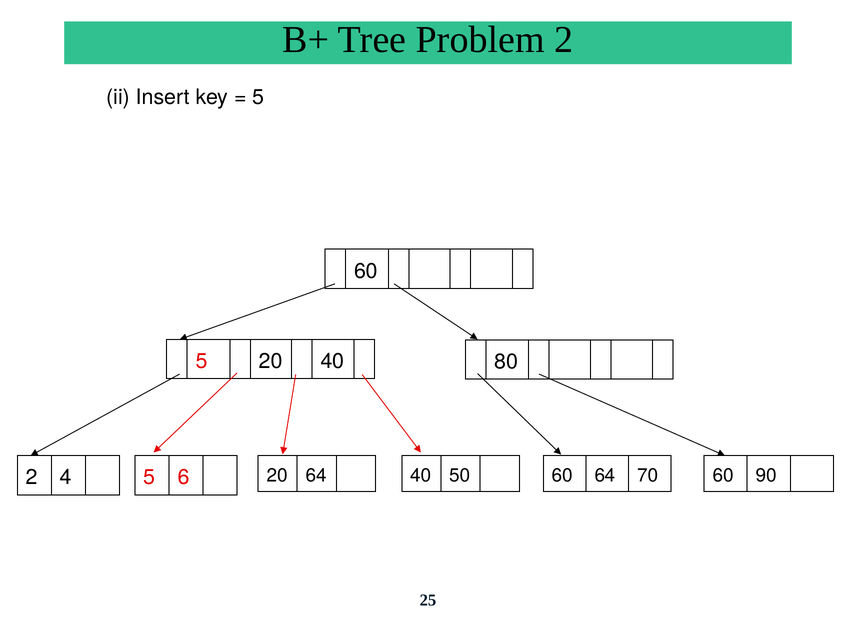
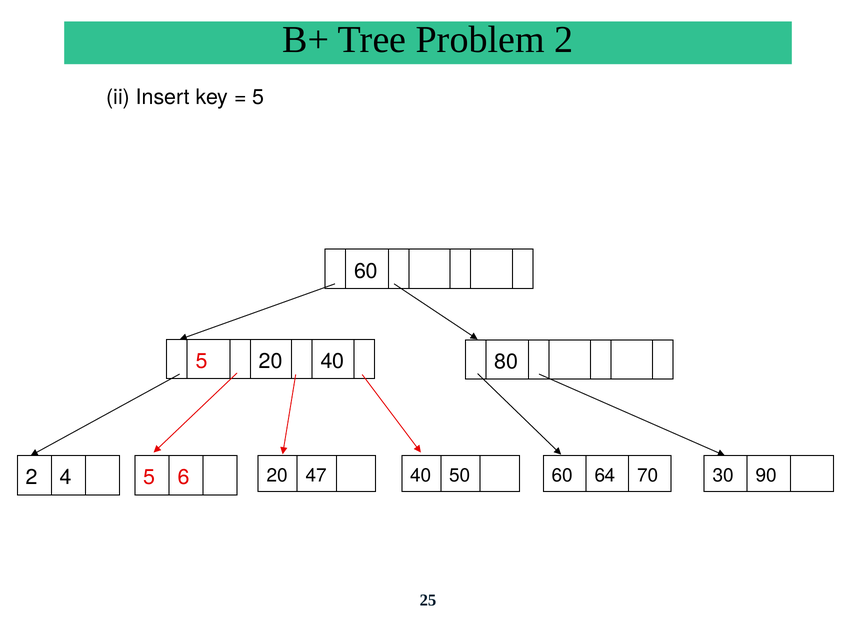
20 64: 64 -> 47
70 60: 60 -> 30
